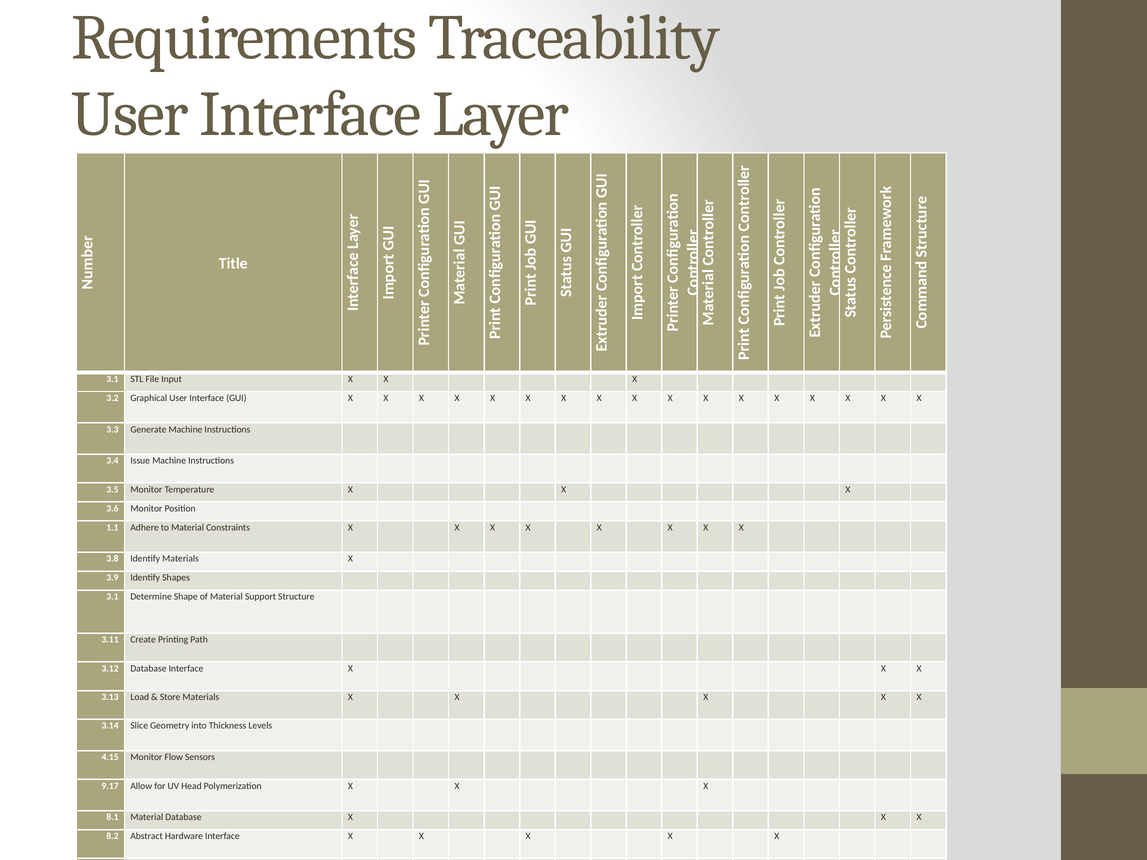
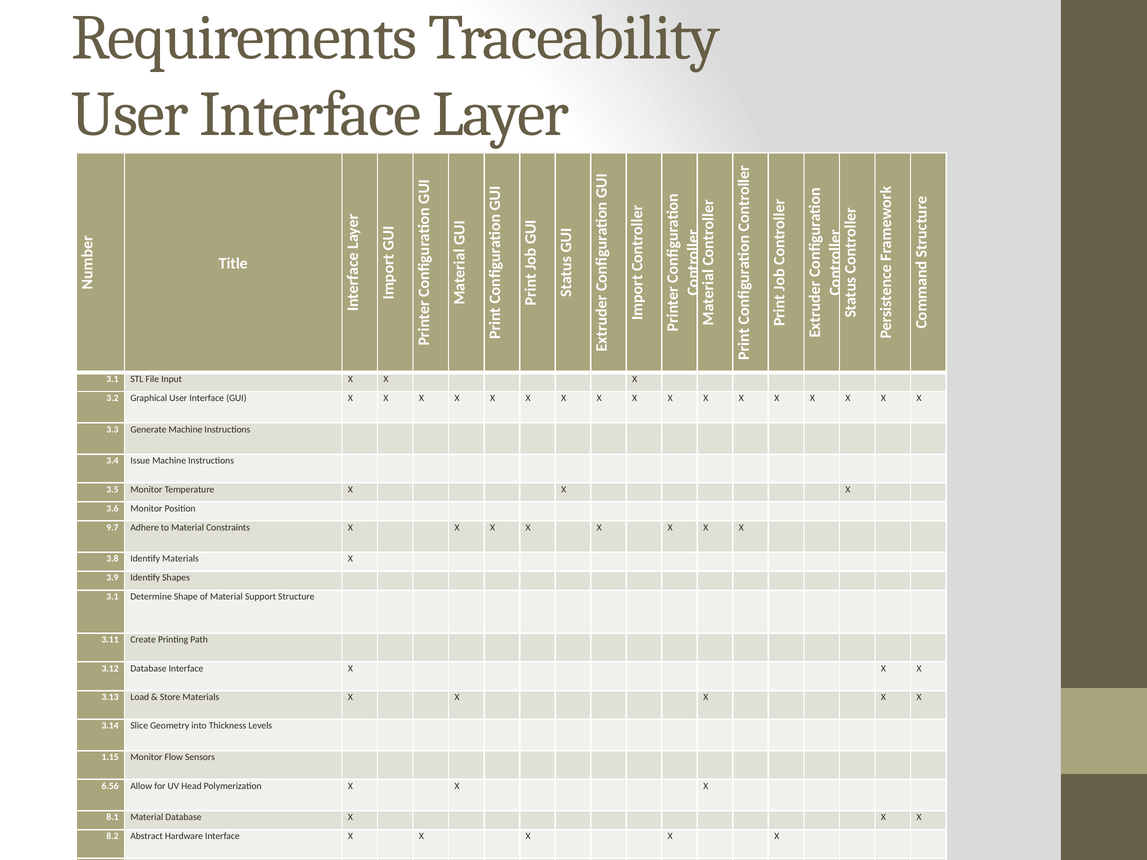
1.1: 1.1 -> 9.7
4.15: 4.15 -> 1.15
9.17: 9.17 -> 6.56
